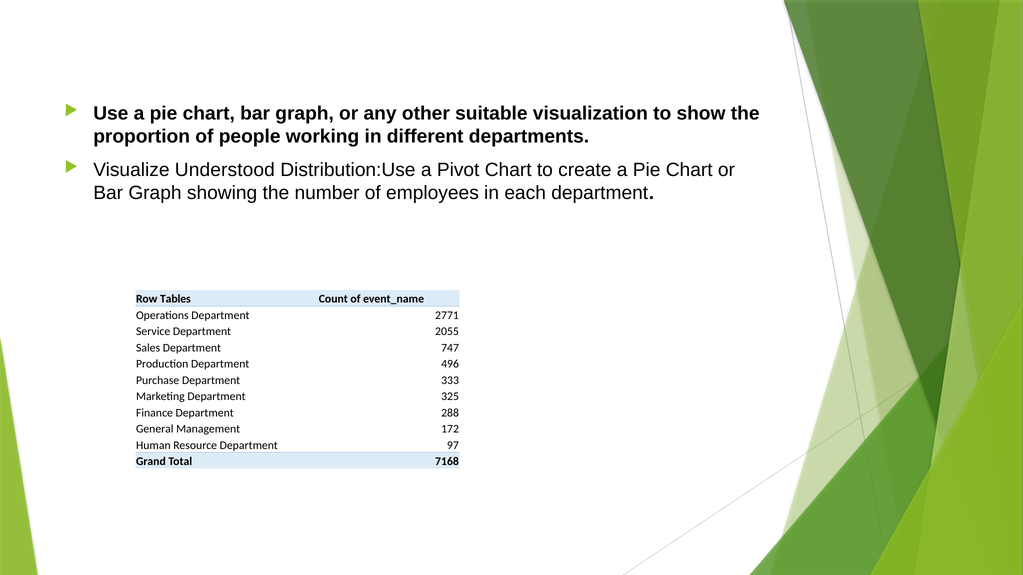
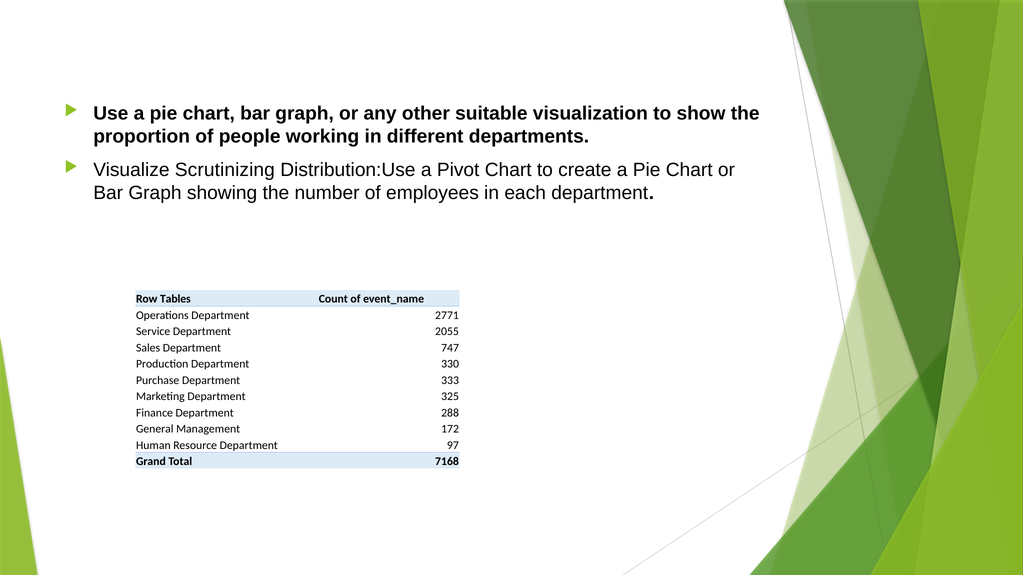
Understood: Understood -> Scrutinizing
496: 496 -> 330
